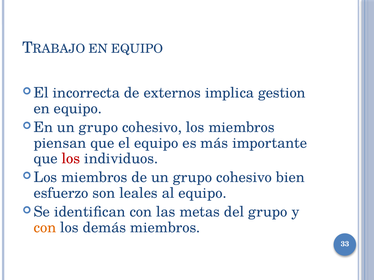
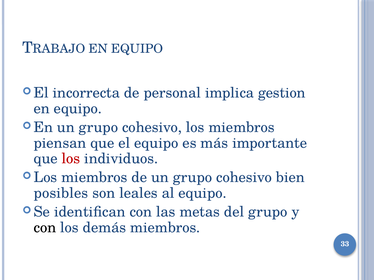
externos: externos -> personal
esfuerzo: esfuerzo -> posibles
con at (45, 228) colour: orange -> black
